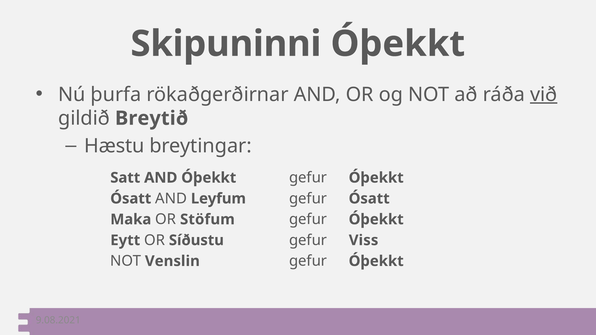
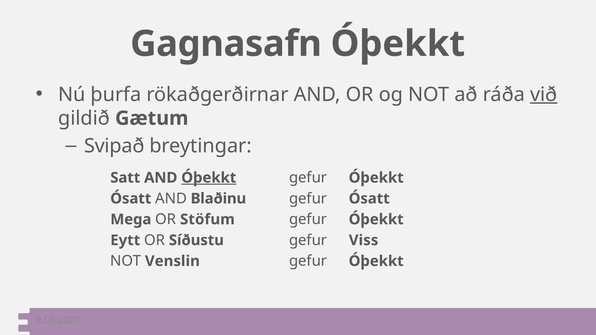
Skipuninni: Skipuninni -> Gagnasafn
Breytið: Breytið -> Gætum
Hæstu: Hæstu -> Svipað
Óþekkt at (209, 178) underline: none -> present
Leyfum: Leyfum -> Blaðinu
Maka: Maka -> Mega
